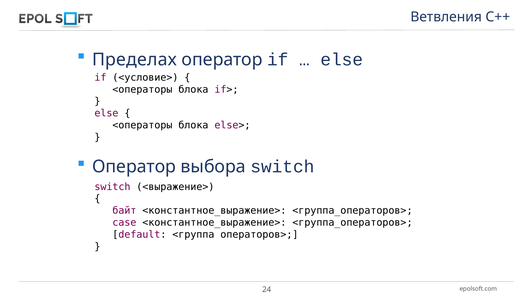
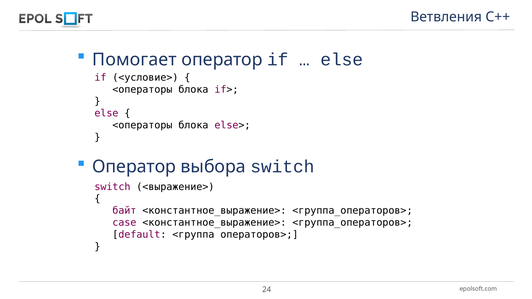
Пределах: Пределах -> Помогает
